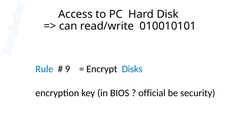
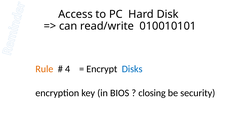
Rule colour: blue -> orange
9: 9 -> 4
official: official -> closing
